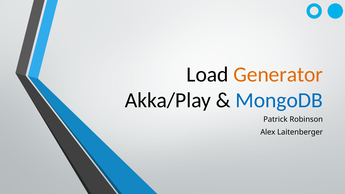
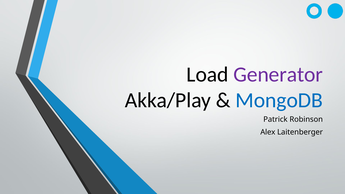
Generator colour: orange -> purple
